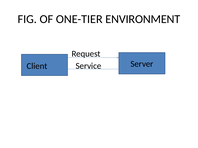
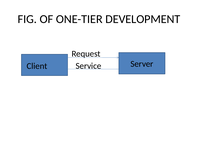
ENVIRONMENT: ENVIRONMENT -> DEVELOPMENT
